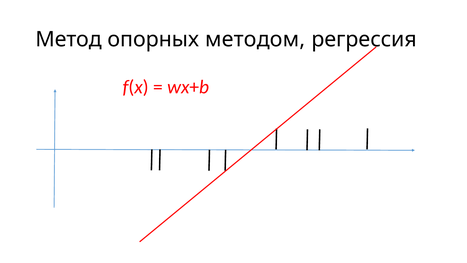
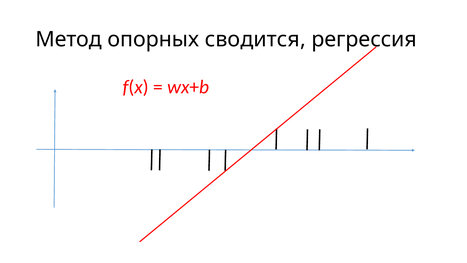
методом: методом -> сводится
